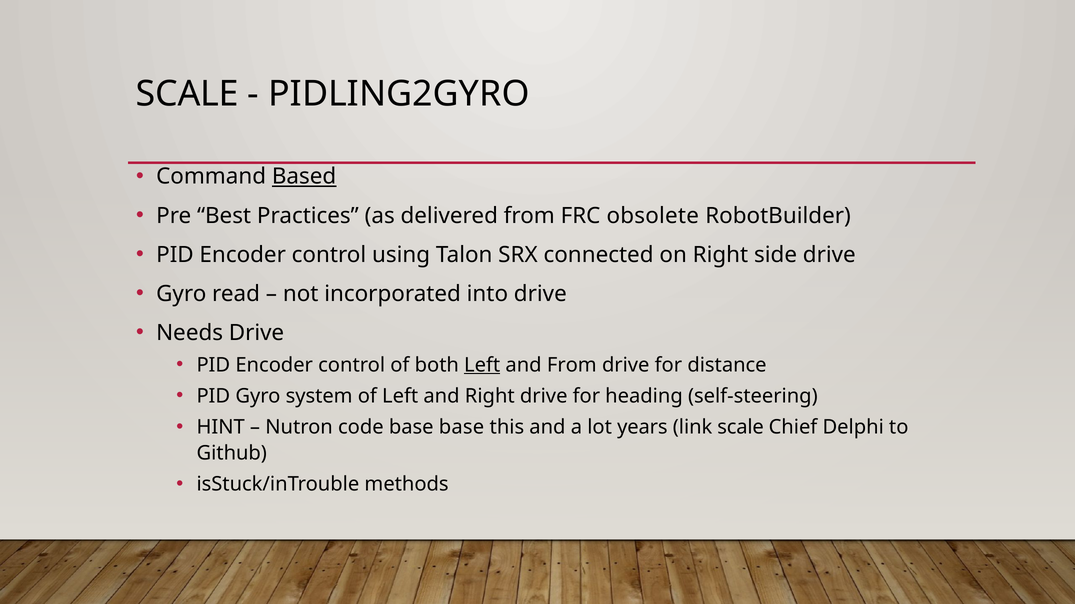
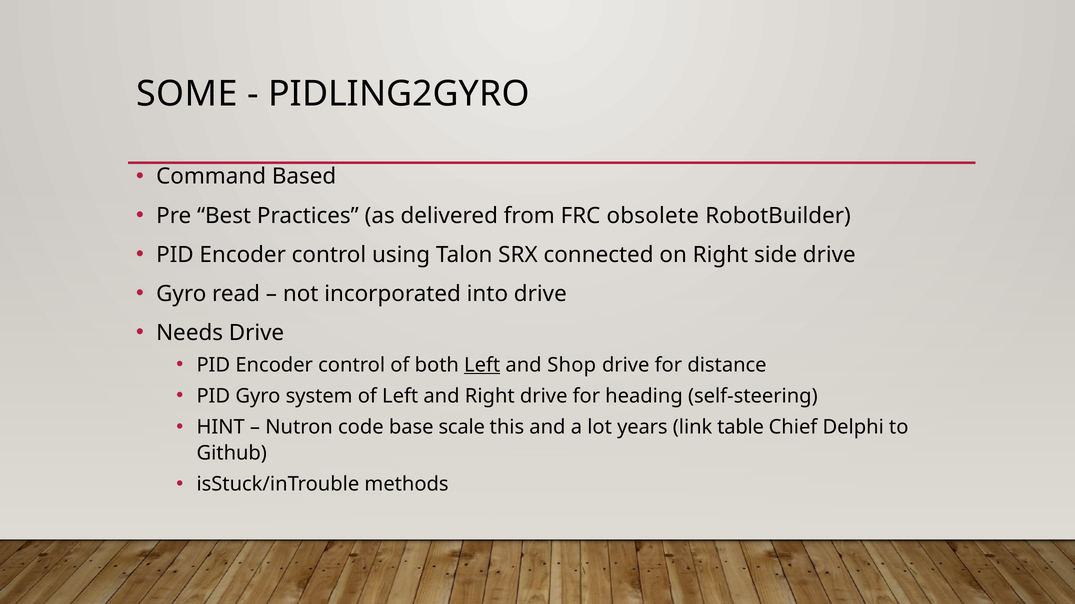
SCALE at (187, 94): SCALE -> SOME
Based underline: present -> none
and From: From -> Shop
base base: base -> scale
link scale: scale -> table
